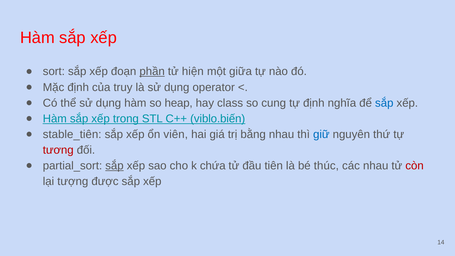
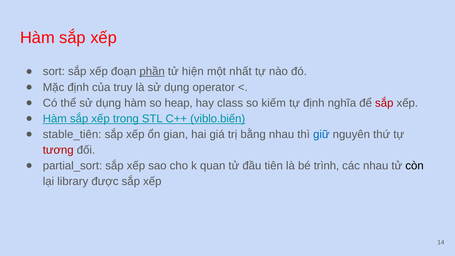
giữa: giữa -> nhất
cung: cung -> kiếm
sắp at (384, 103) colour: blue -> red
viên: viên -> gian
sắp at (114, 166) underline: present -> none
chứa: chứa -> quan
thúc: thúc -> trình
còn colour: red -> black
tượng: tượng -> library
